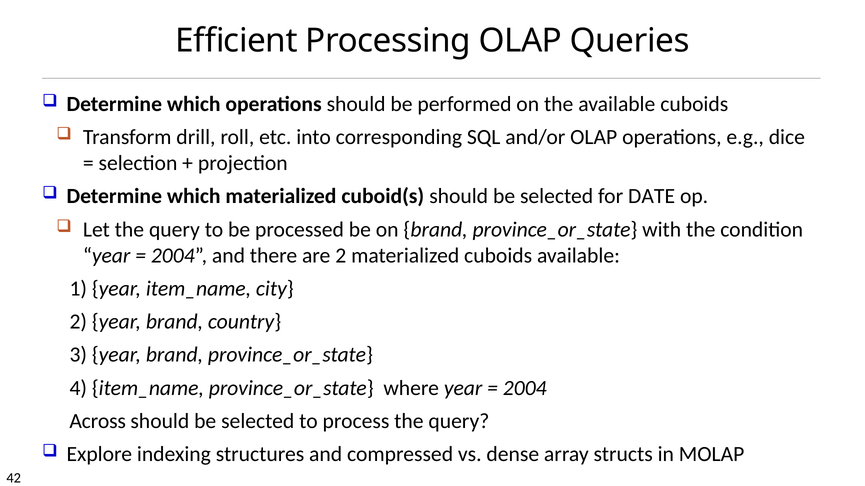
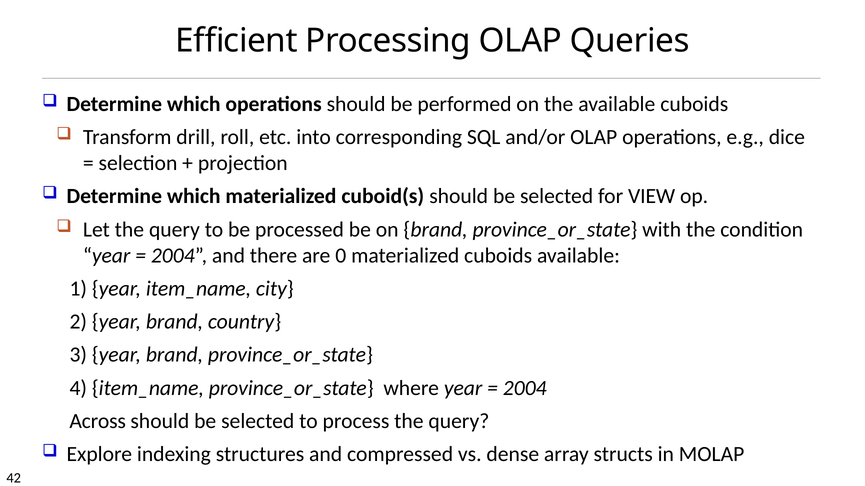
DATE: DATE -> VIEW
are 2: 2 -> 0
